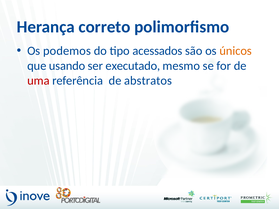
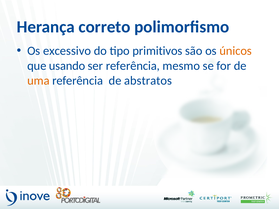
podemos: podemos -> excessivo
acessados: acessados -> primitivos
ser executado: executado -> referência
uma colour: red -> orange
